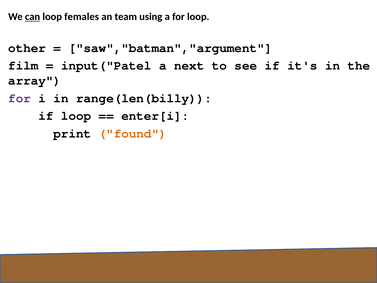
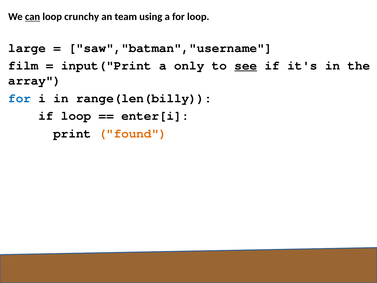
females: females -> crunchy
other: other -> large
saw","batman","argument: saw","batman","argument -> saw","batman","username
input("Patel: input("Patel -> input("Print
next: next -> only
see underline: none -> present
for at (20, 98) colour: purple -> blue
